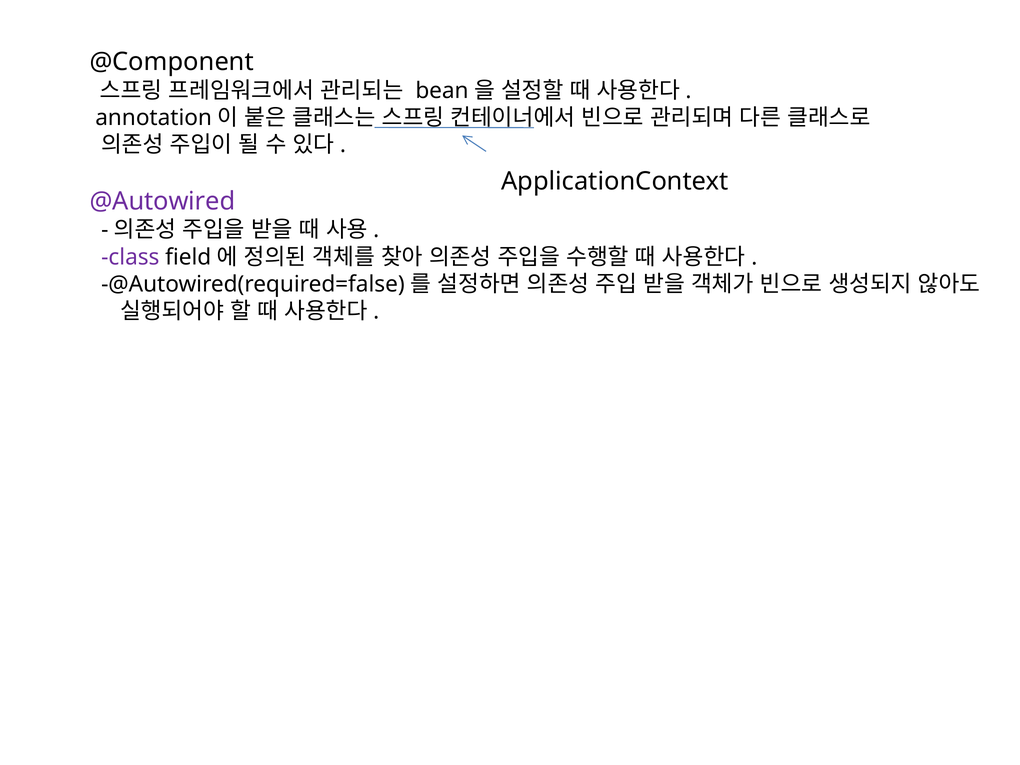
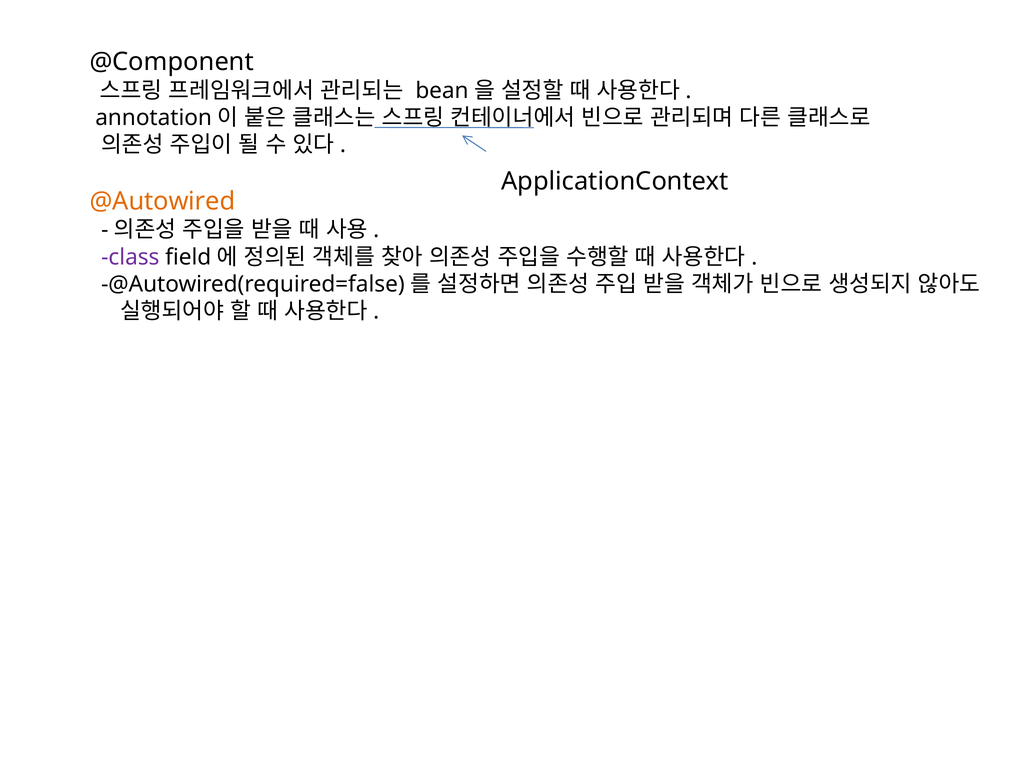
@Autowired colour: purple -> orange
